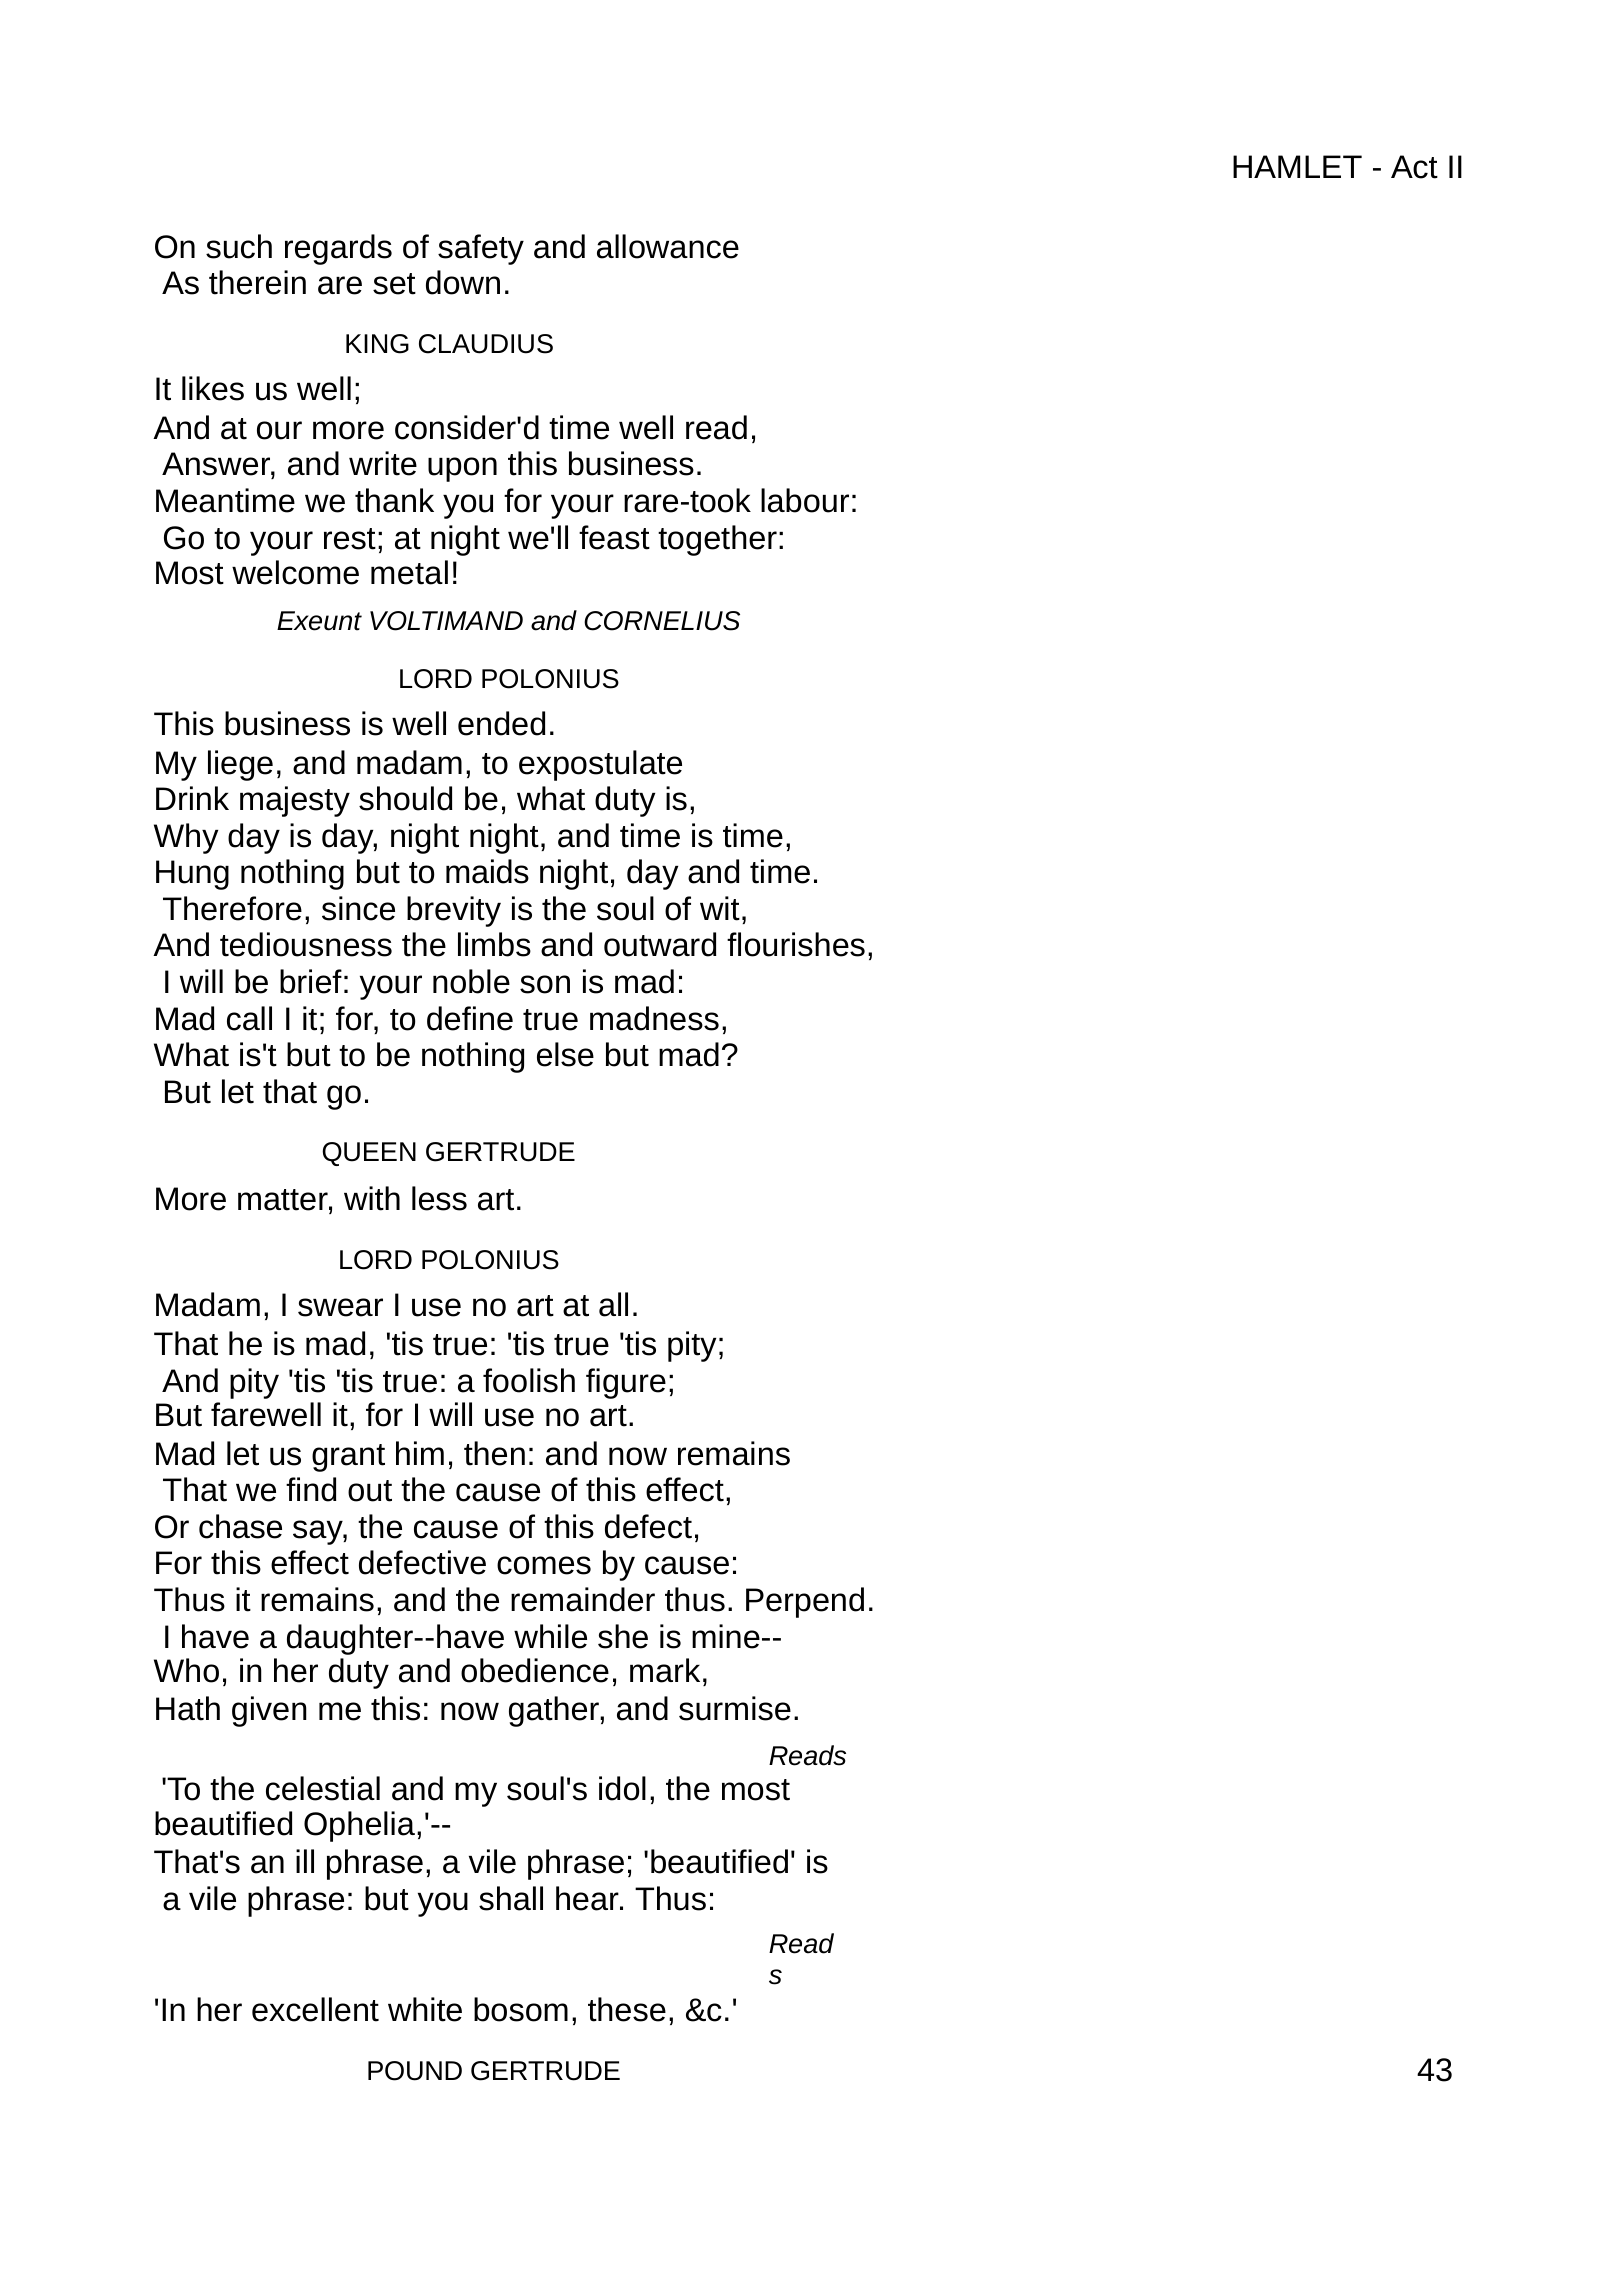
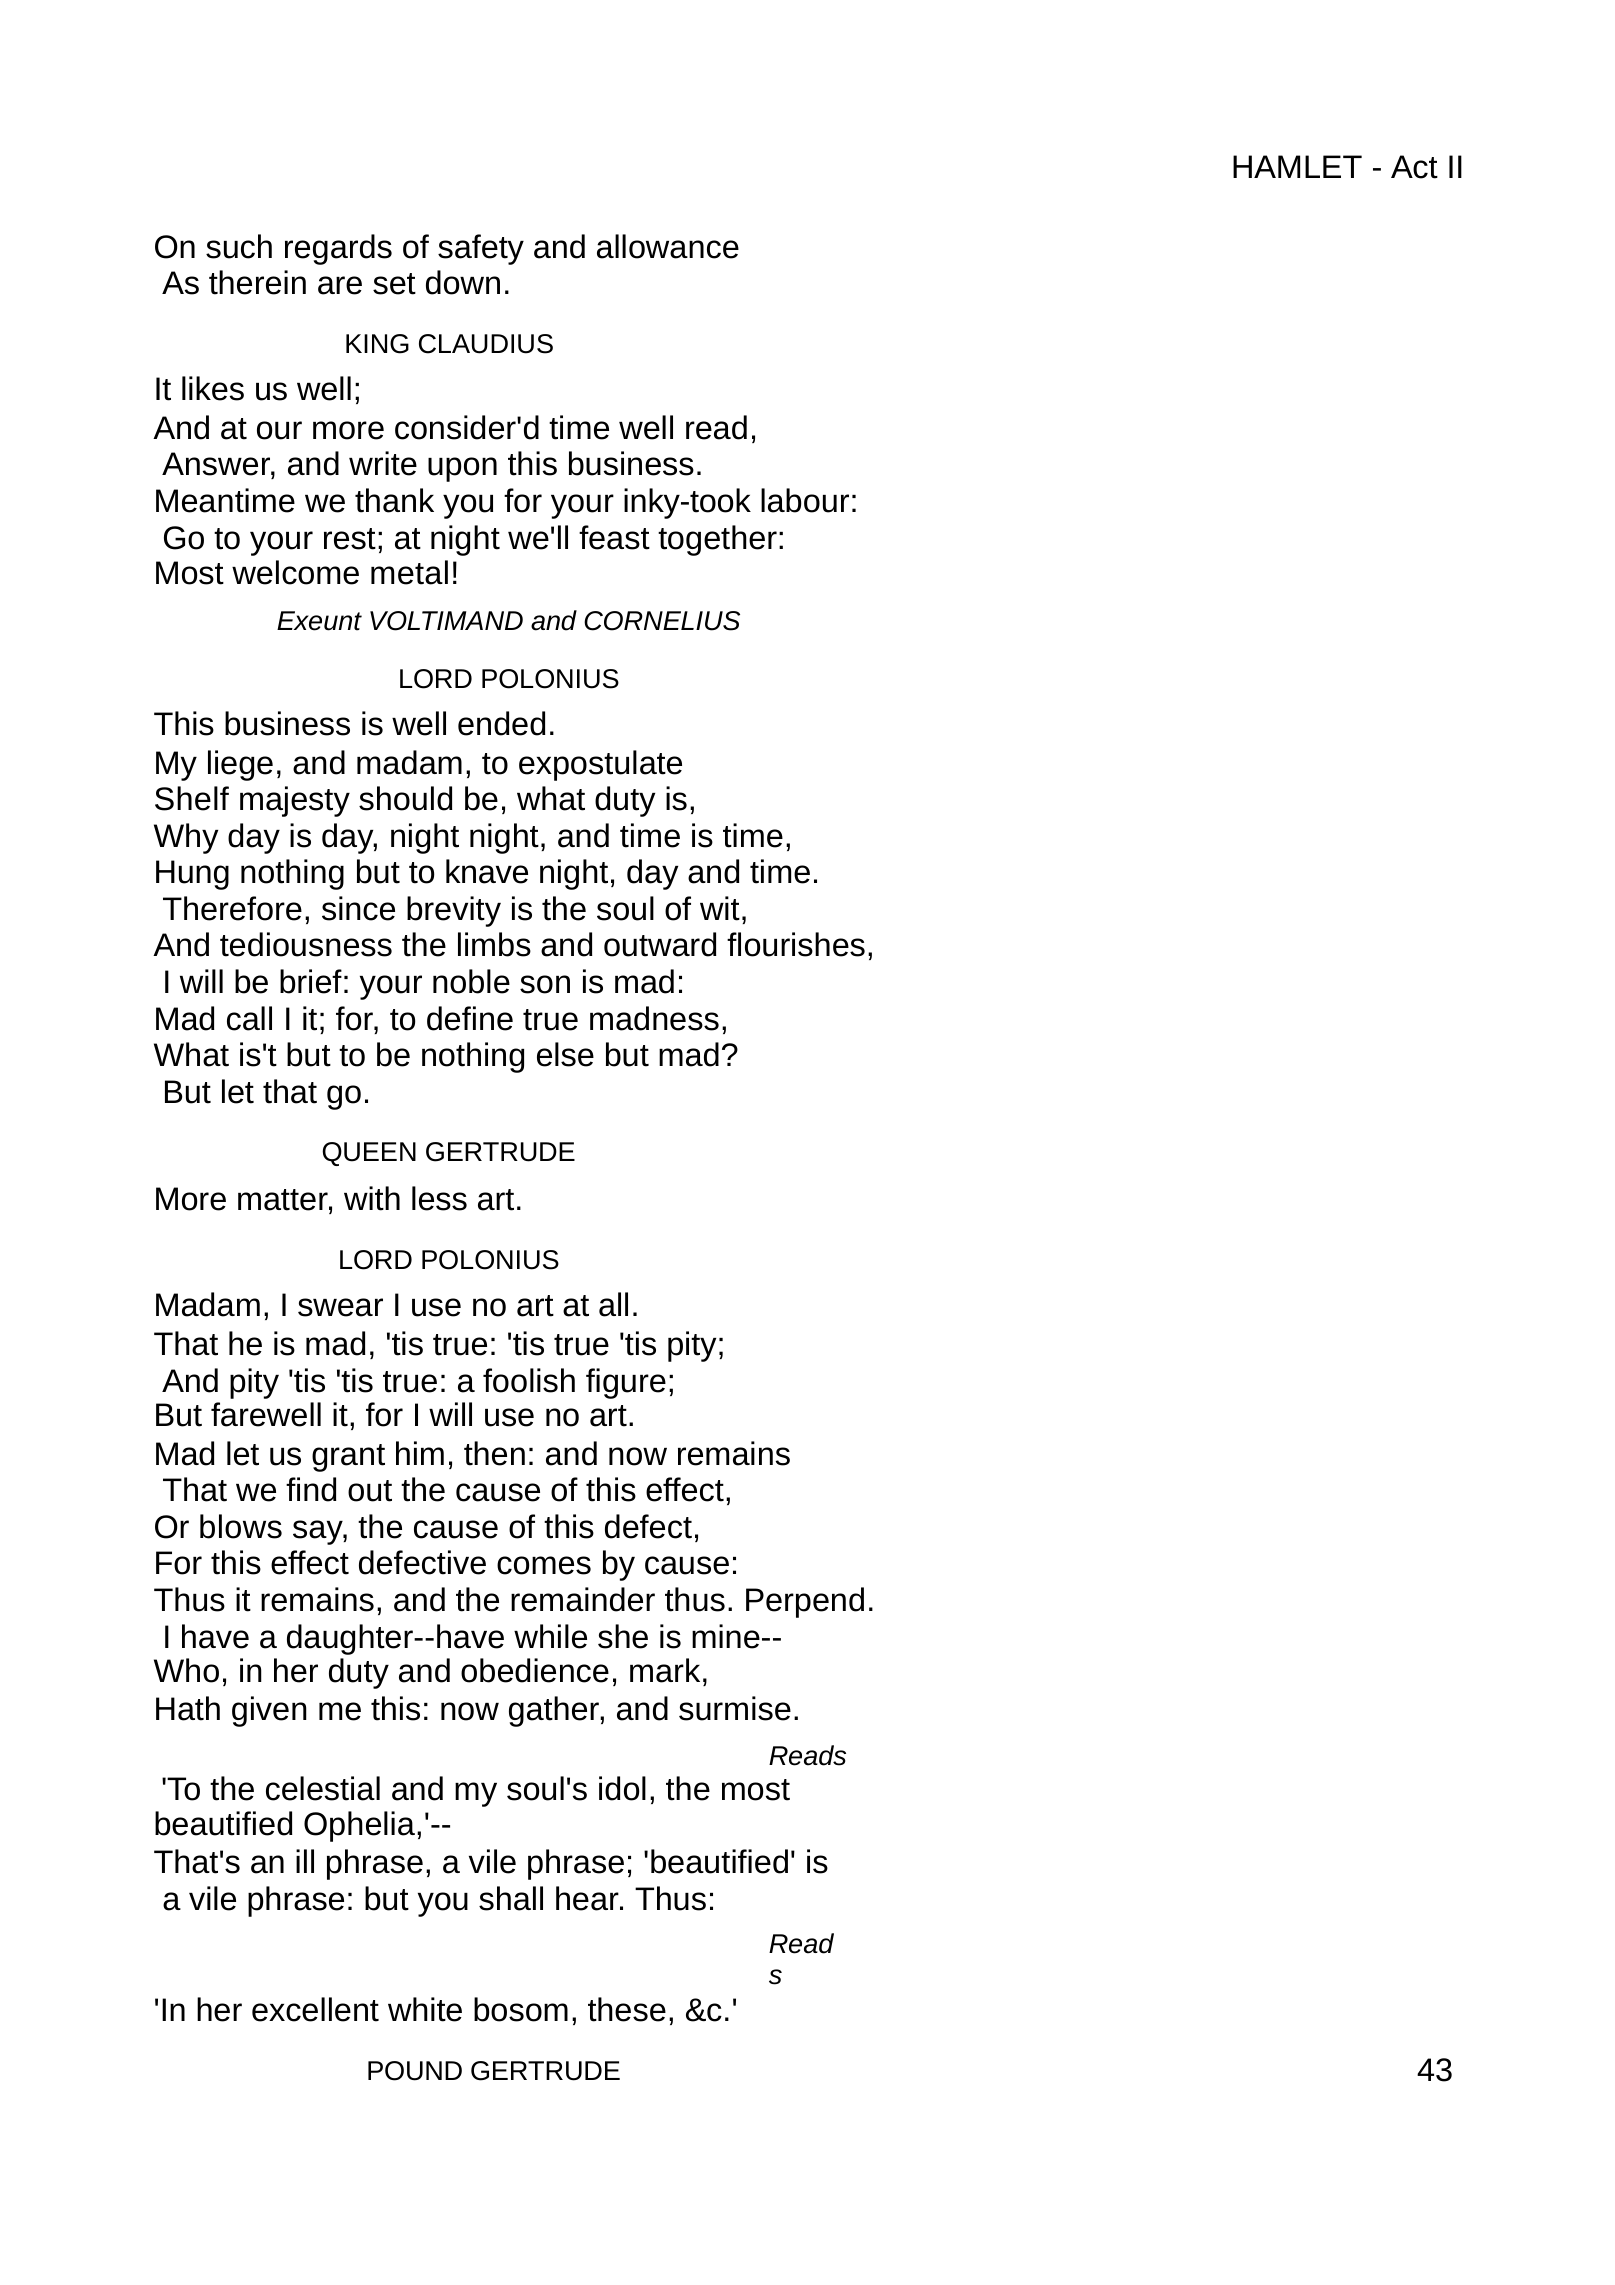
rare-took: rare-took -> inky-took
Drink: Drink -> Shelf
maids: maids -> knave
chase: chase -> blows
